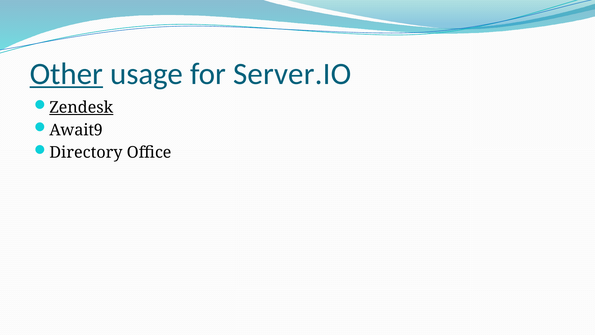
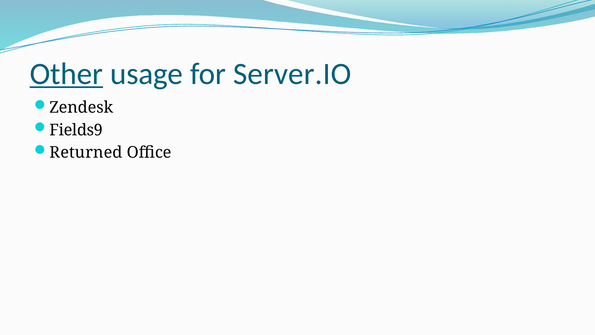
Zendesk underline: present -> none
Await9: Await9 -> Fields9
Directory: Directory -> Returned
